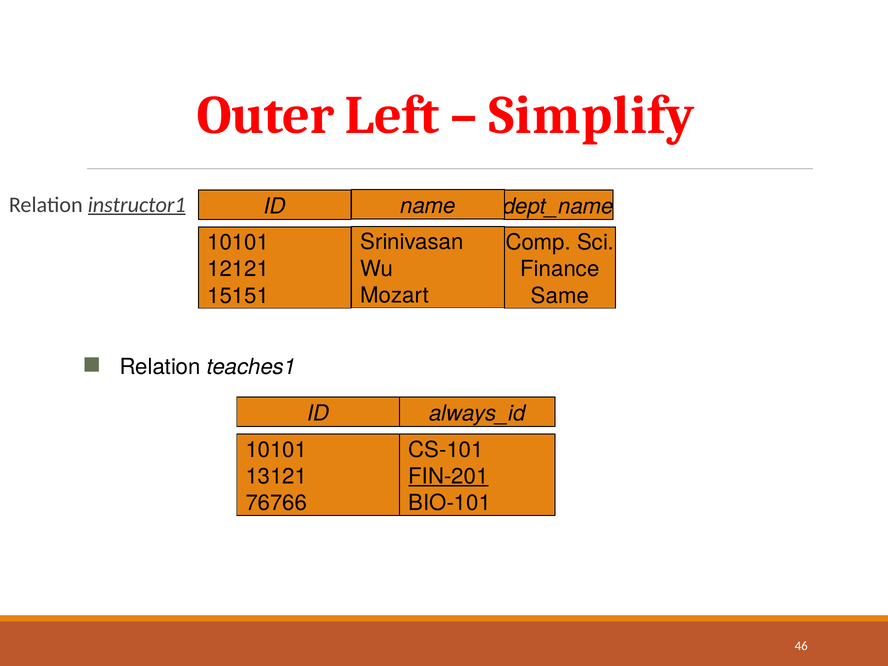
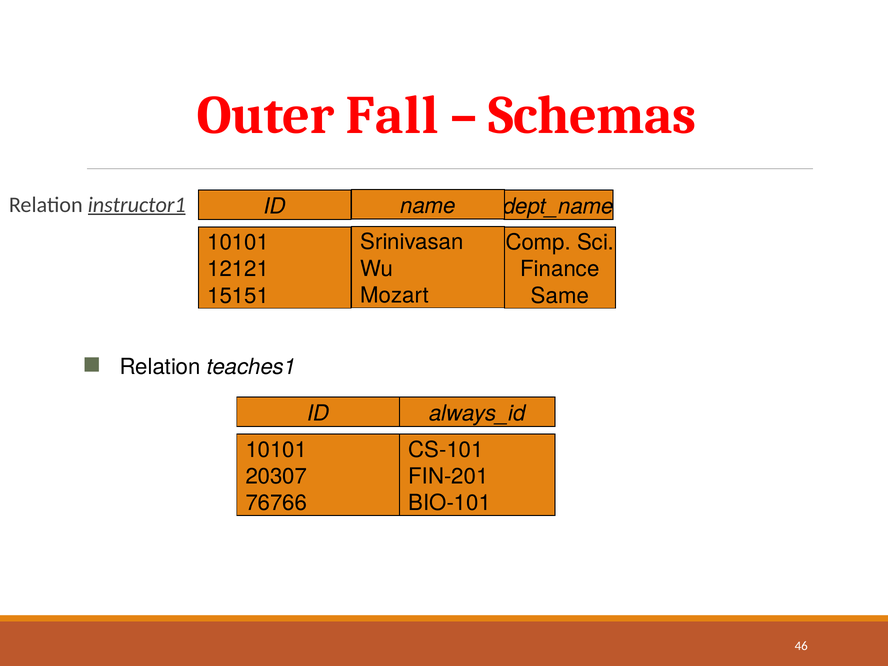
Left: Left -> Fall
Simplify: Simplify -> Schemas
13121: 13121 -> 20307
FIN-201 underline: present -> none
